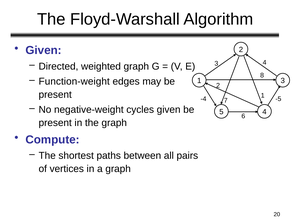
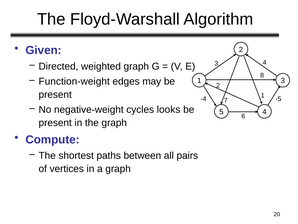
cycles given: given -> looks
